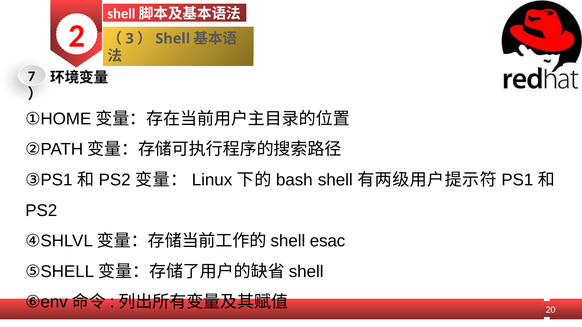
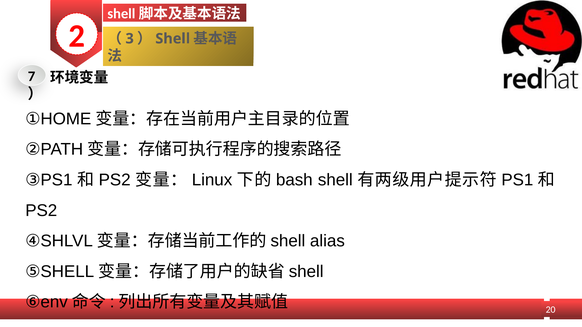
esac: esac -> alias
